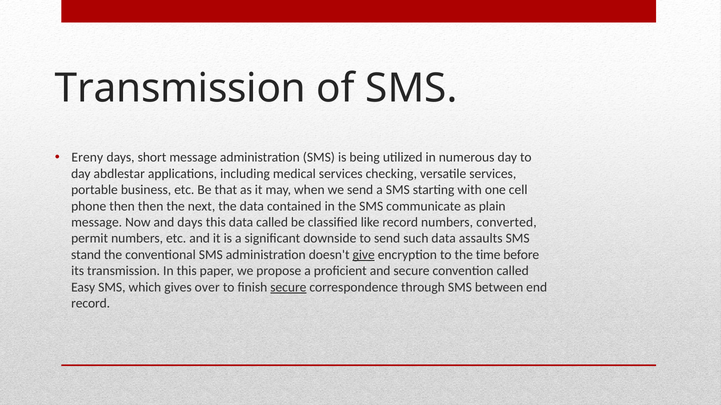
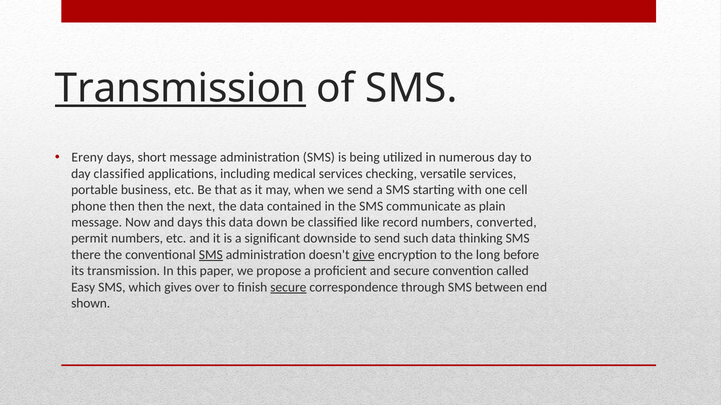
Transmission at (181, 88) underline: none -> present
day abdlestar: abdlestar -> classified
data called: called -> down
assaults: assaults -> thinking
stand: stand -> there
SMS at (211, 255) underline: none -> present
time: time -> long
record at (91, 304): record -> shown
